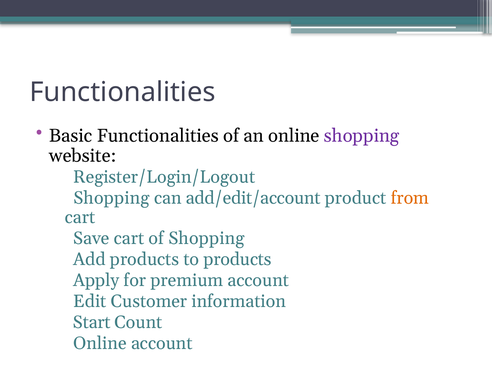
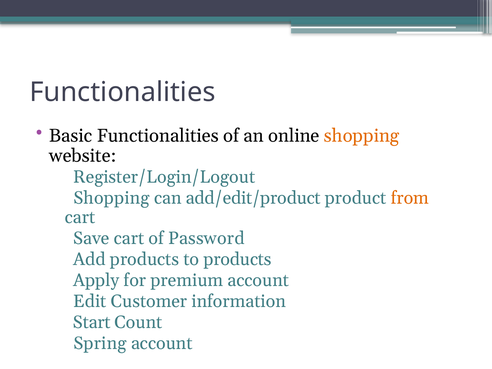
shopping at (362, 136) colour: purple -> orange
add/edit/account: add/edit/account -> add/edit/product
of Shopping: Shopping -> Password
Online at (100, 343): Online -> Spring
